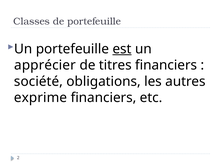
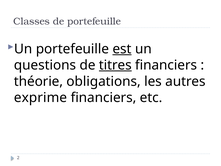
apprécier: apprécier -> questions
titres underline: none -> present
société: société -> théorie
